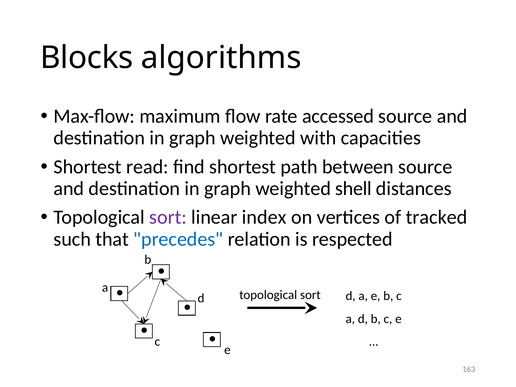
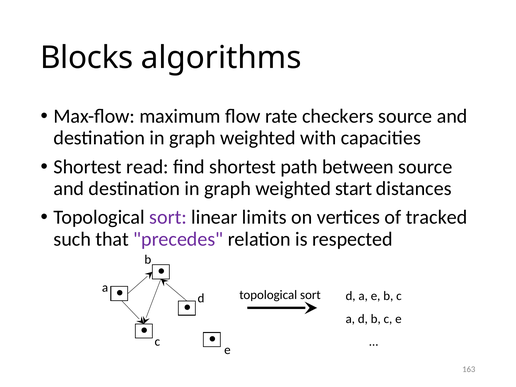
accessed: accessed -> checkers
shell: shell -> start
index: index -> limits
precedes colour: blue -> purple
